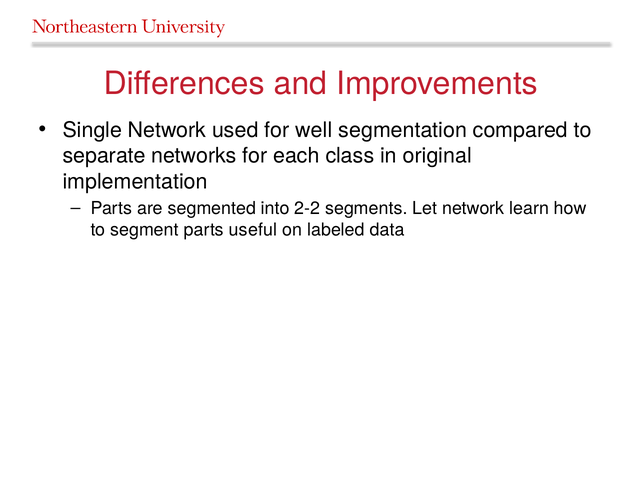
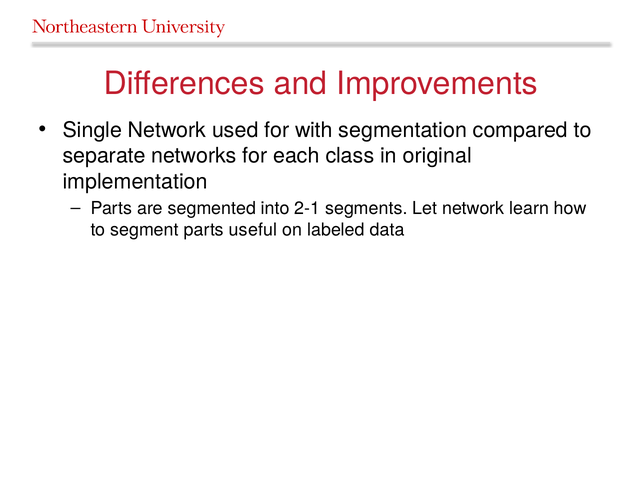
well: well -> with
2-2: 2-2 -> 2-1
